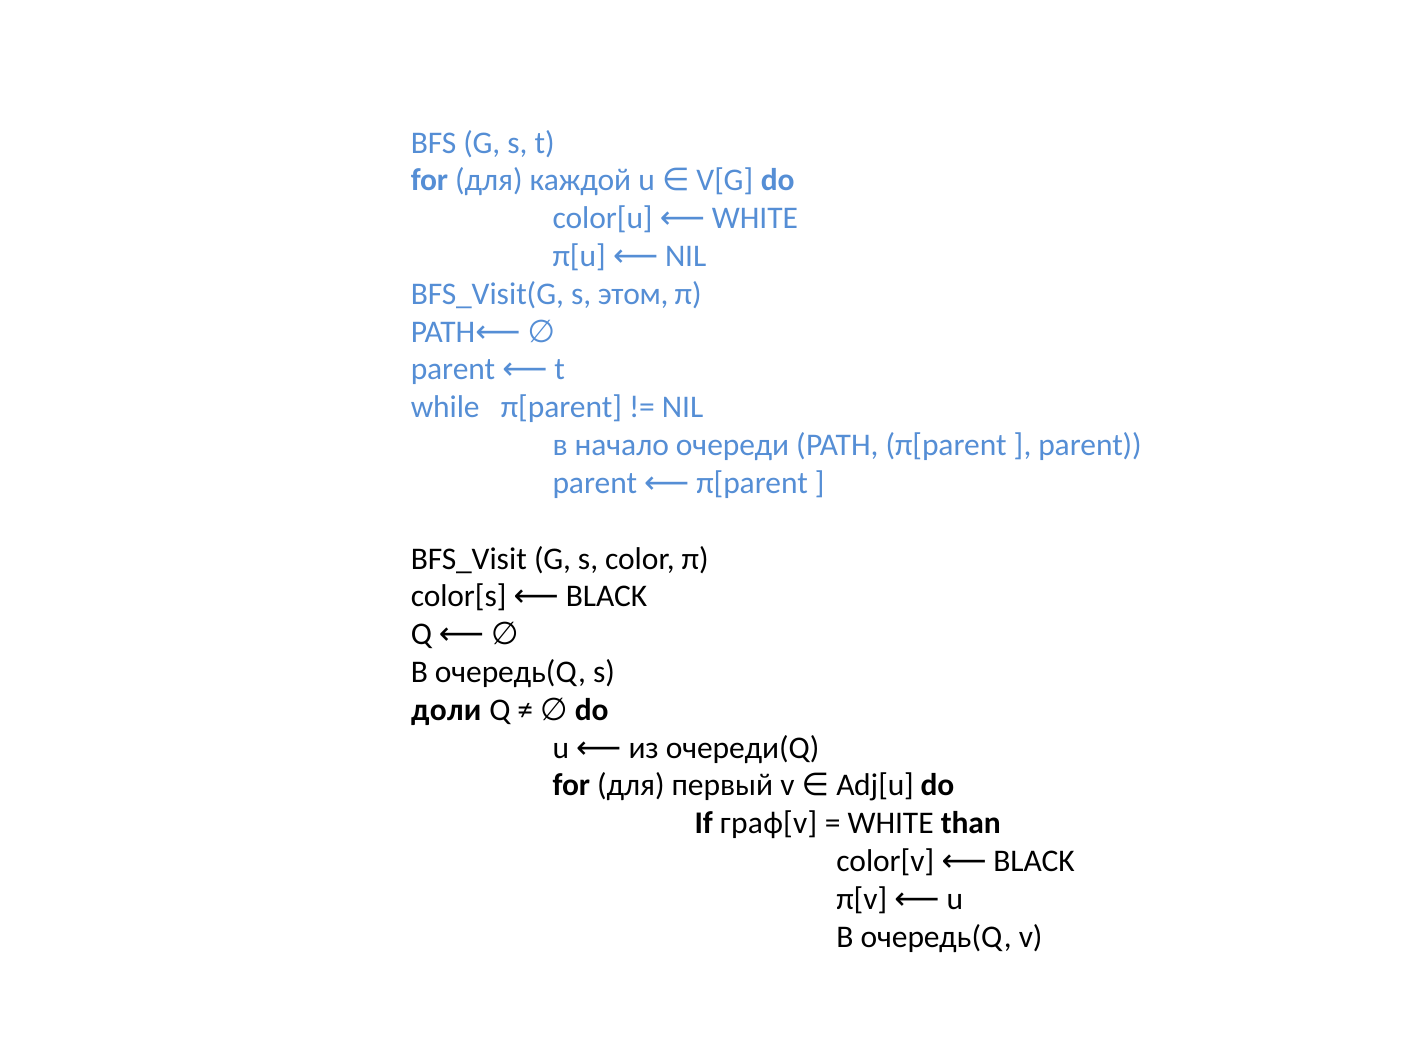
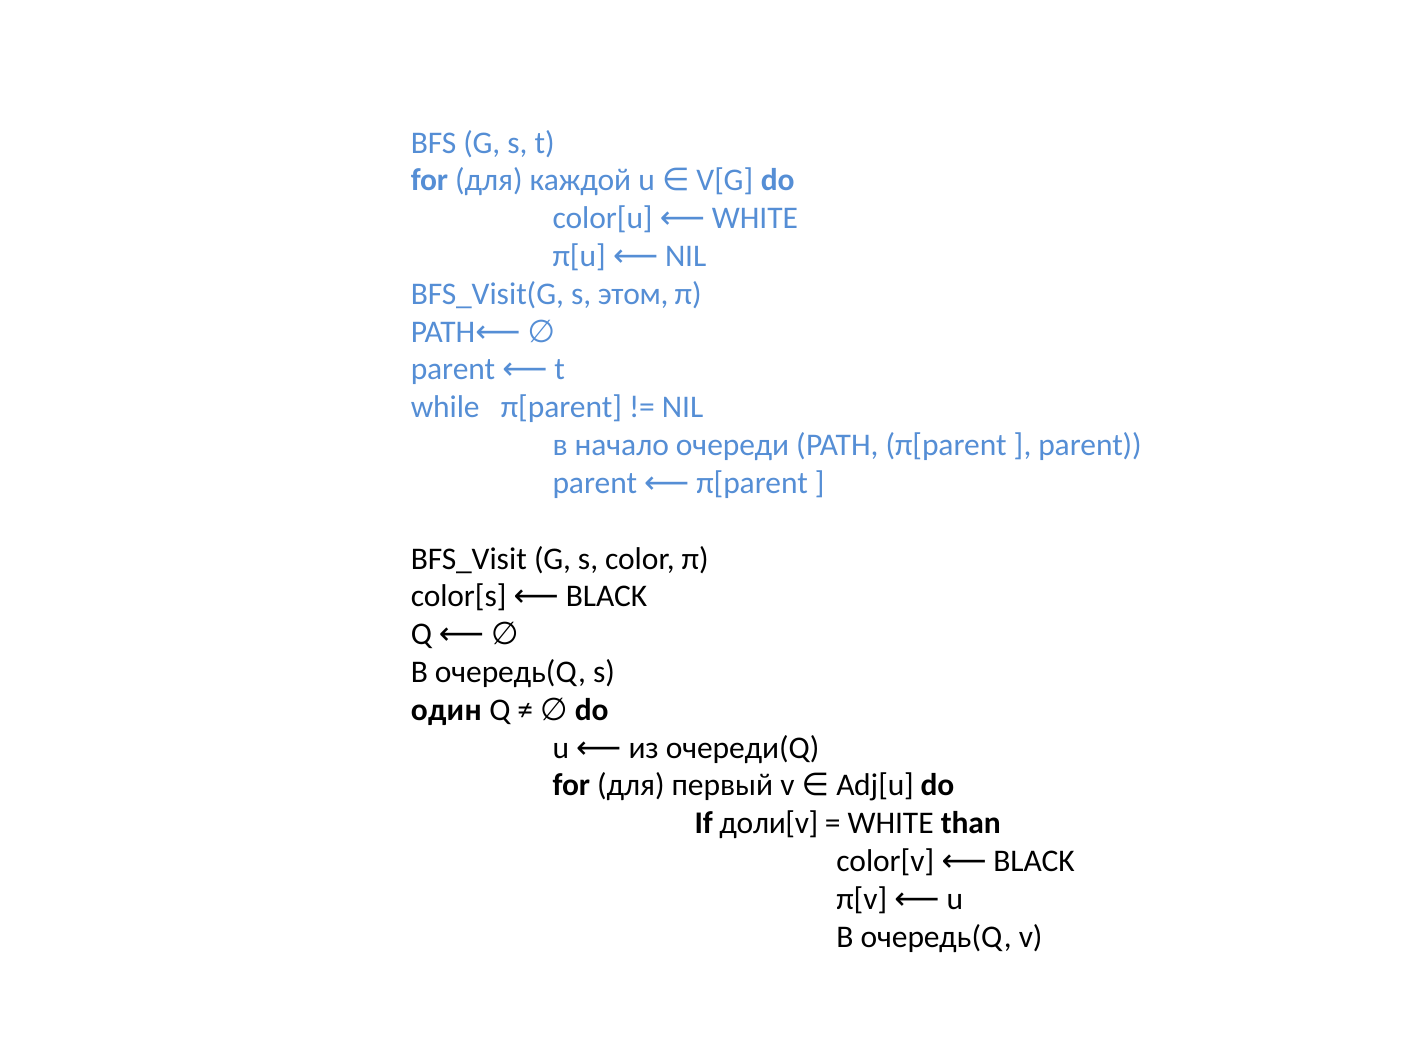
доли: доли -> один
граф[v: граф[v -> доли[v
